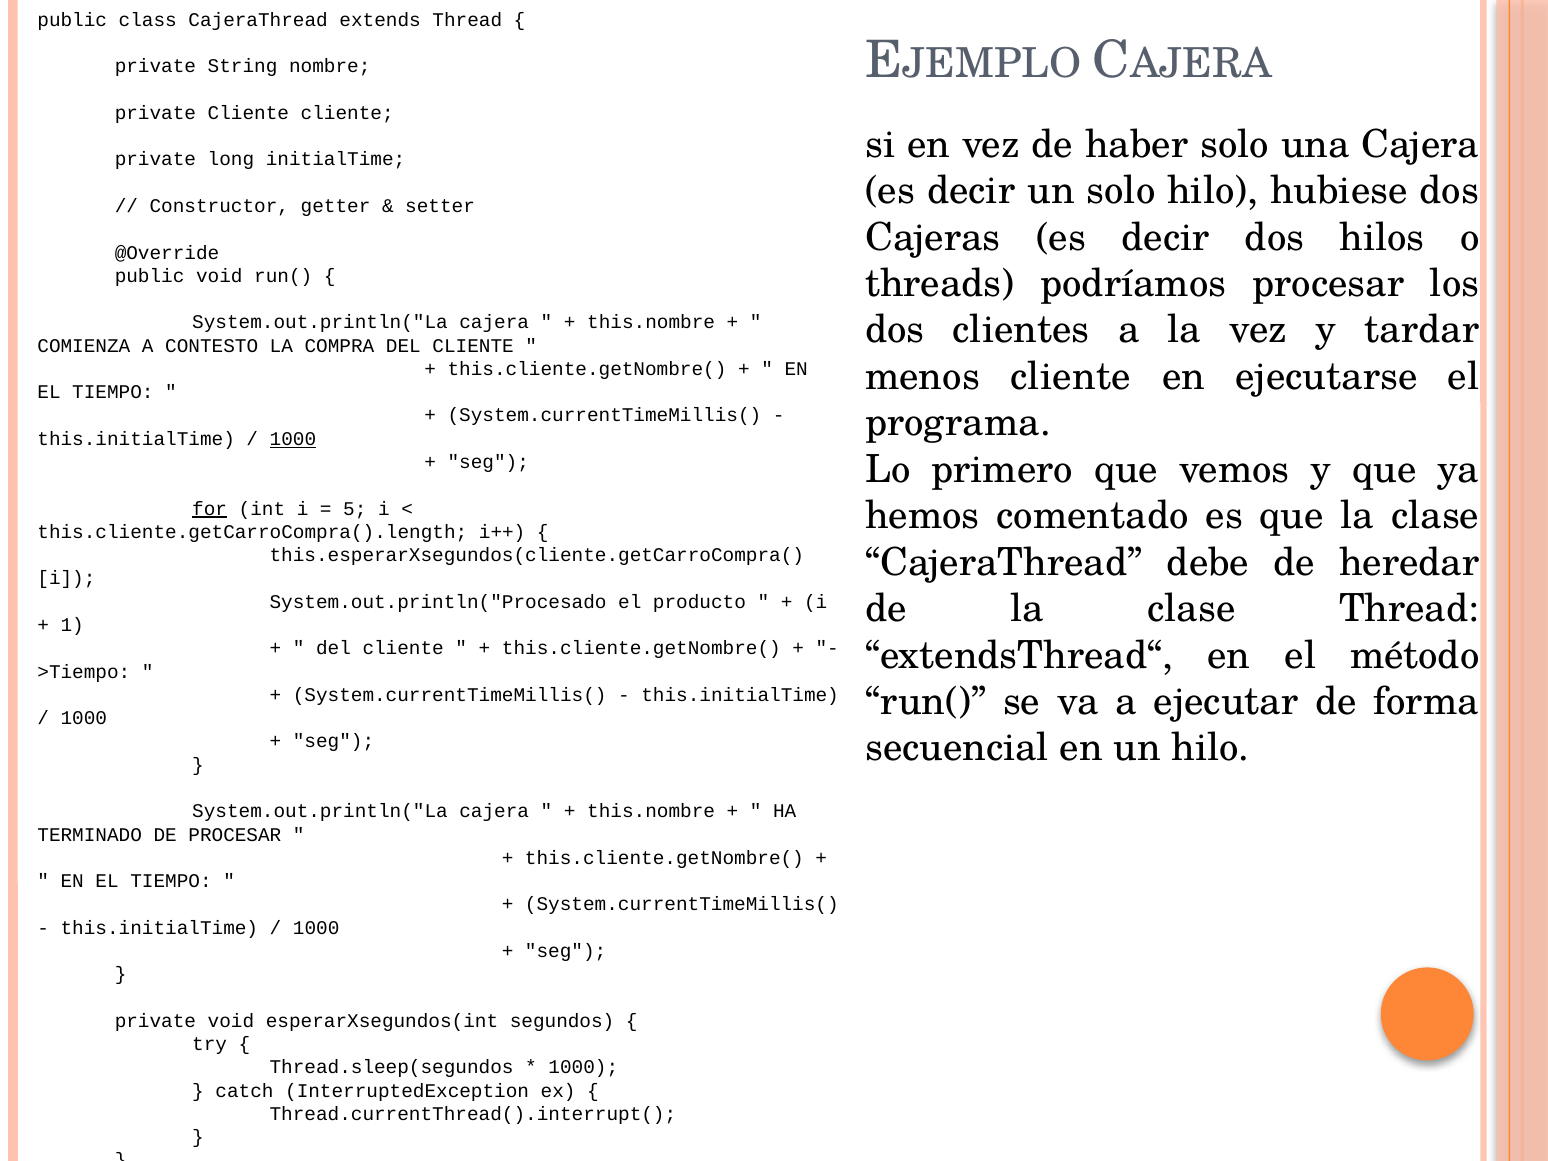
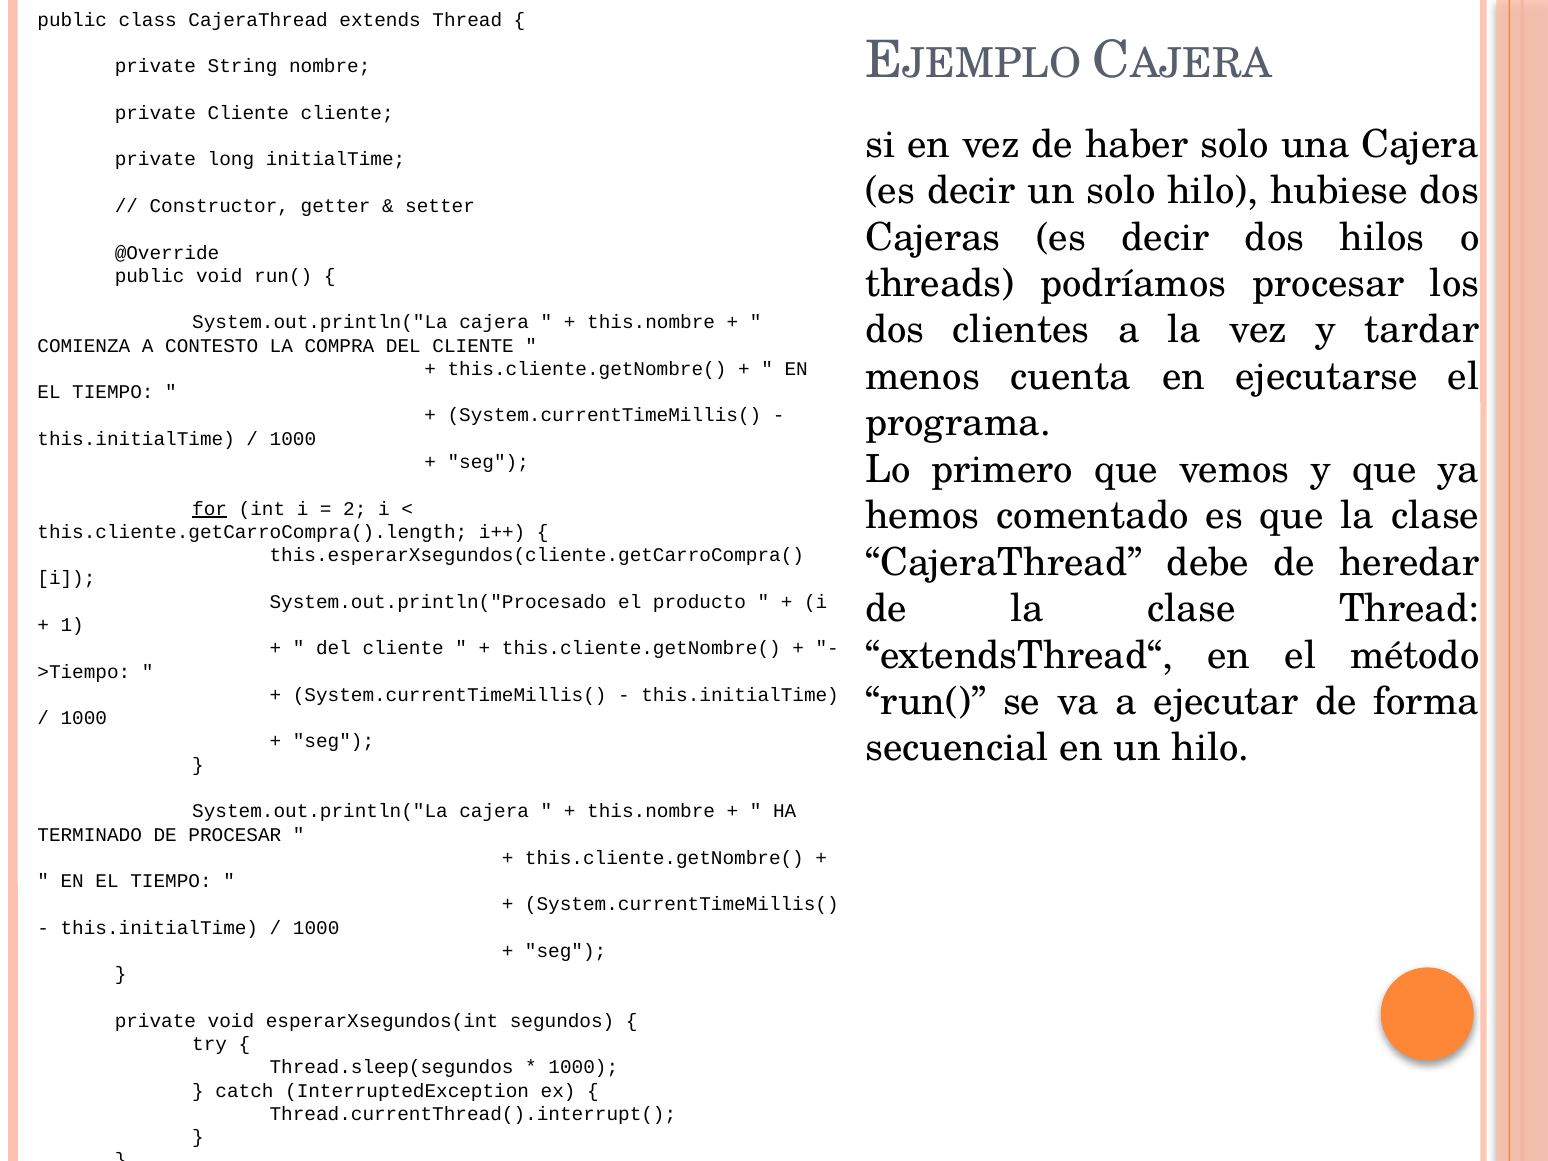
menos cliente: cliente -> cuenta
1000 at (293, 439) underline: present -> none
5: 5 -> 2
